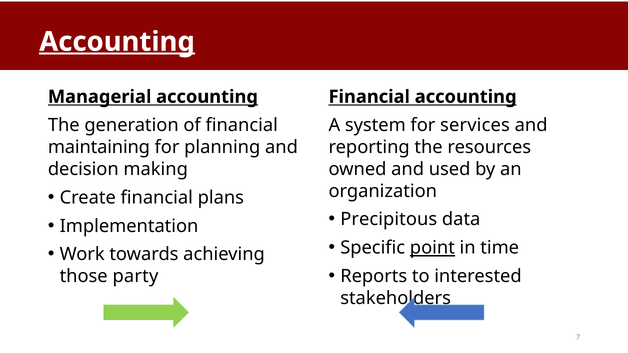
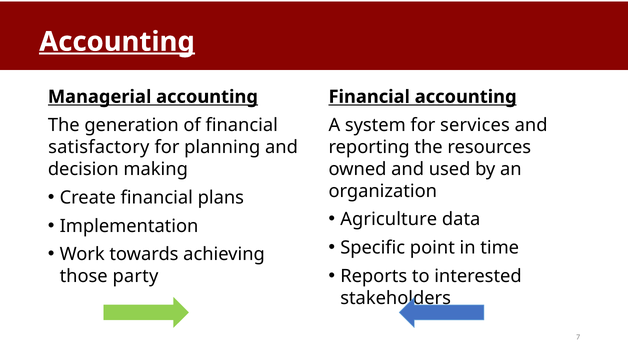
maintaining: maintaining -> satisfactory
Precipitous: Precipitous -> Agriculture
point underline: present -> none
